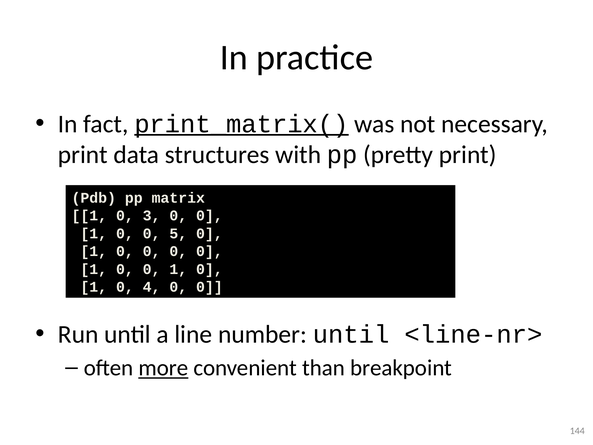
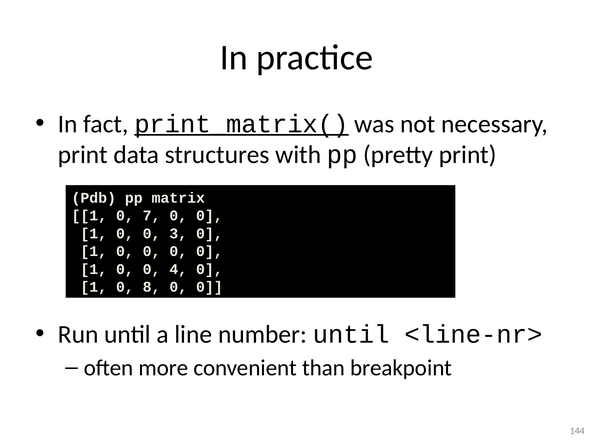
3: 3 -> 7
5: 5 -> 3
1 0 0 1: 1 -> 4
4: 4 -> 8
more underline: present -> none
